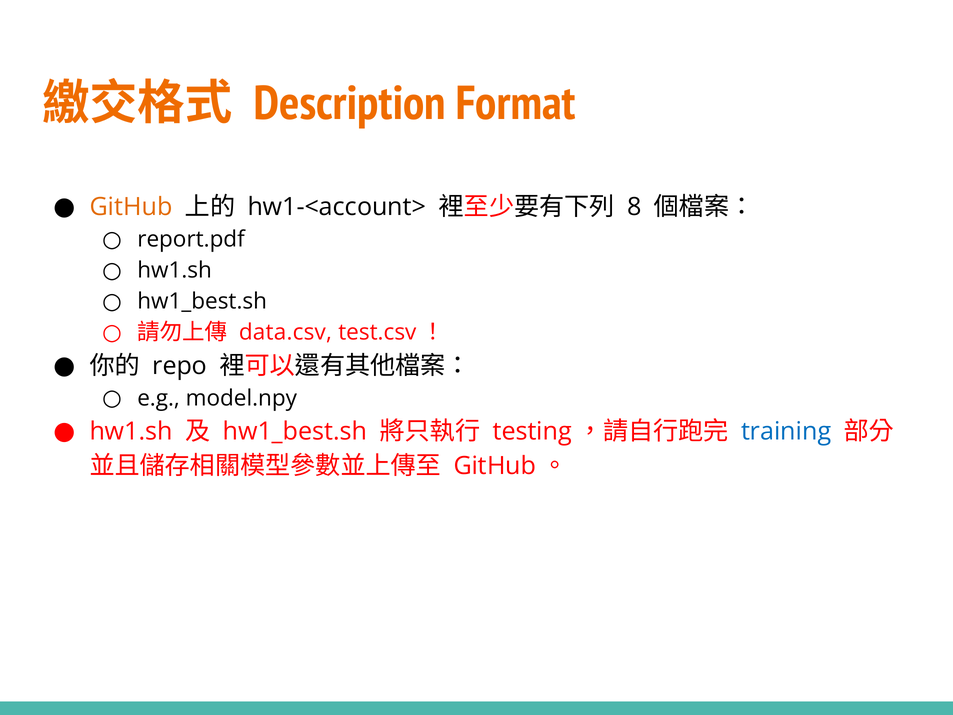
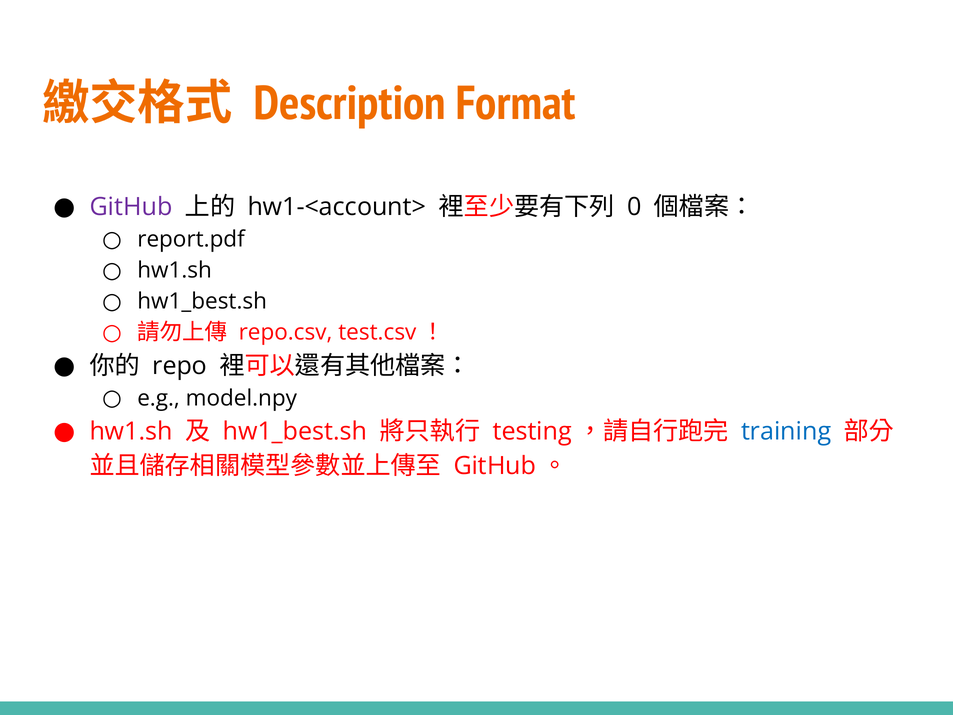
GitHub colour: orange -> purple
8: 8 -> 0
data.csv: data.csv -> repo.csv
